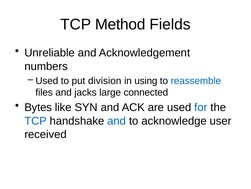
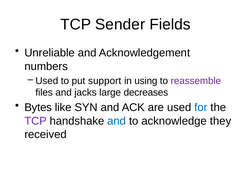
Method: Method -> Sender
division: division -> support
reassemble colour: blue -> purple
connected: connected -> decreases
TCP at (36, 120) colour: blue -> purple
user: user -> they
